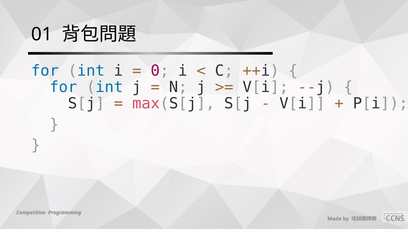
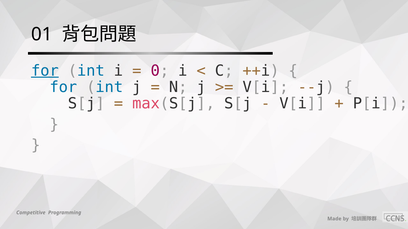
for at (45, 71) underline: none -> present
